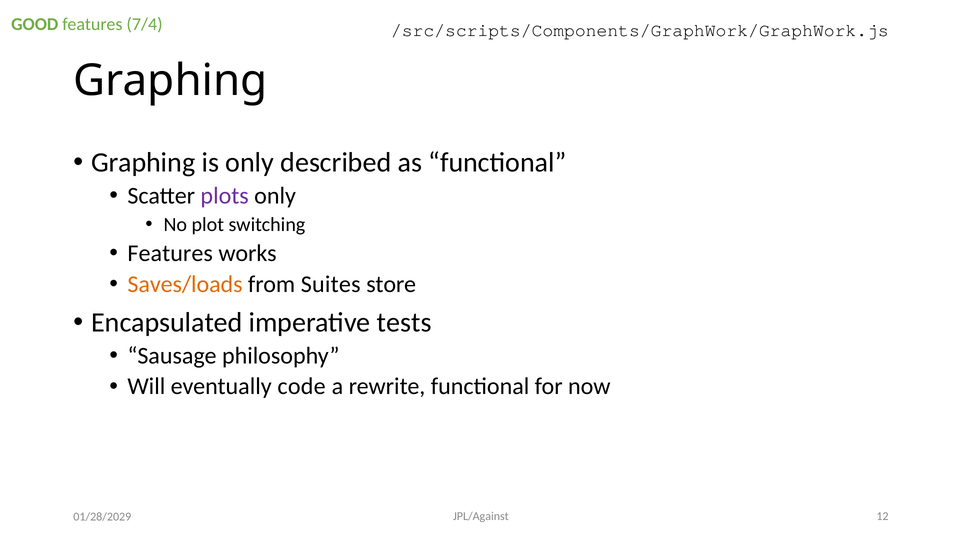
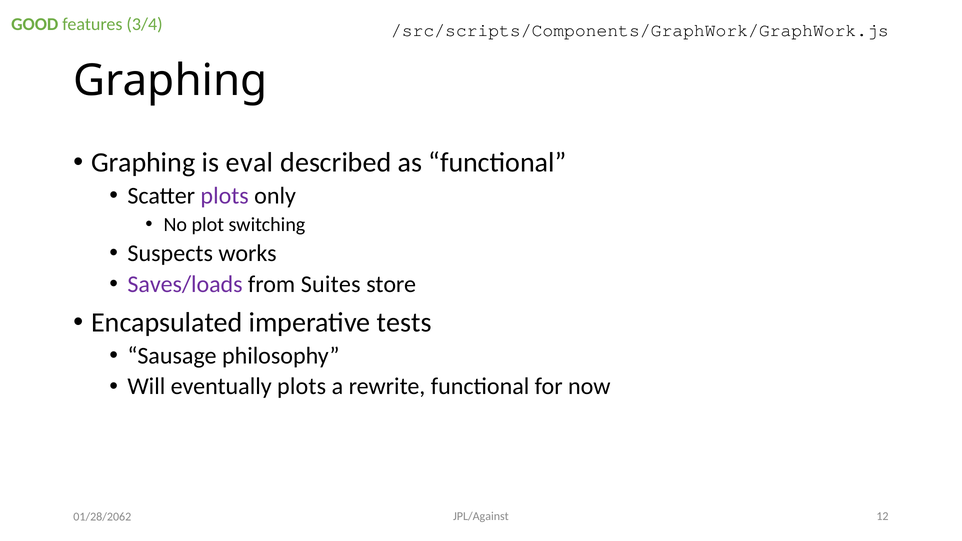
7/4: 7/4 -> 3/4
is only: only -> eval
Features at (170, 253): Features -> Suspects
Saves/loads colour: orange -> purple
eventually code: code -> plots
01/28/2029: 01/28/2029 -> 01/28/2062
